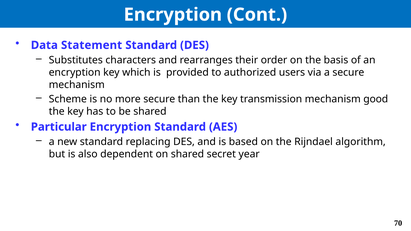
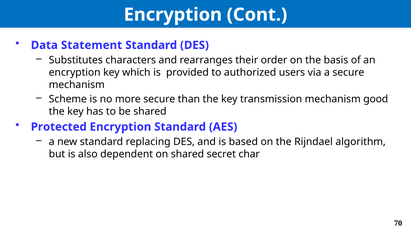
Particular: Particular -> Protected
year: year -> char
